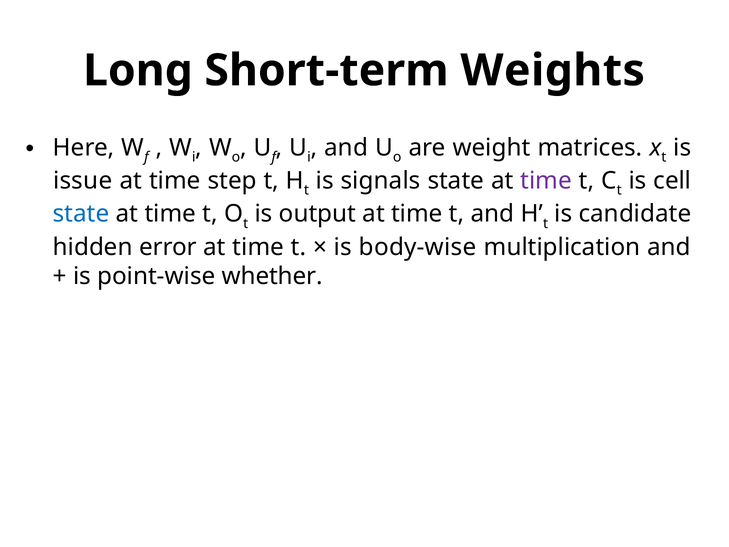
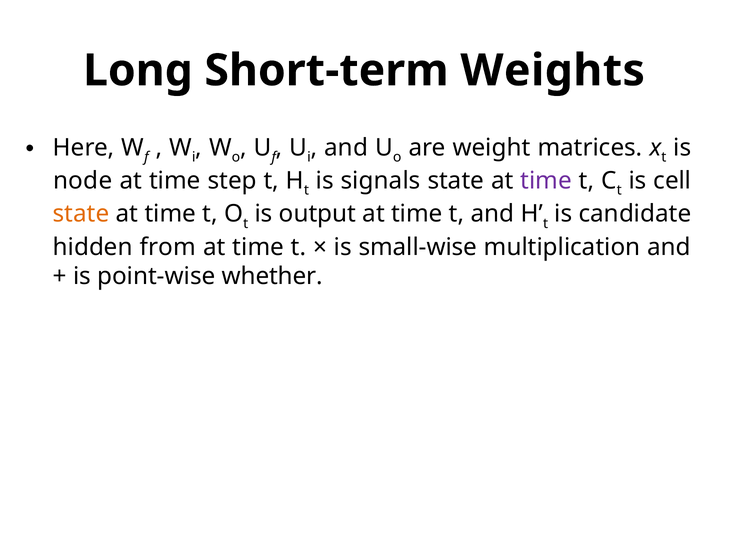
issue: issue -> node
state at (81, 214) colour: blue -> orange
error: error -> from
body-wise: body-wise -> small-wise
